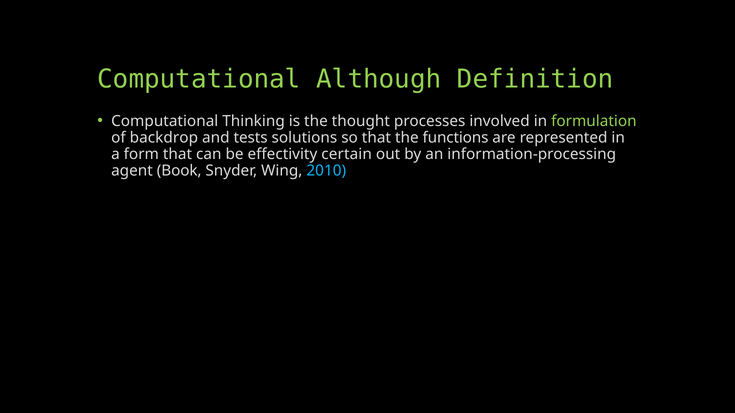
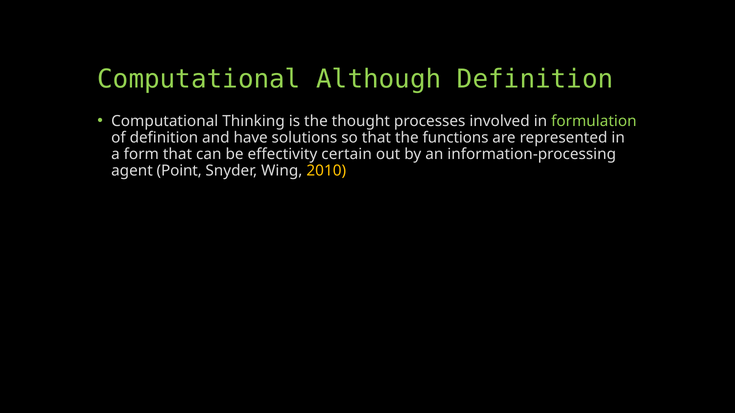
of backdrop: backdrop -> definition
tests: tests -> have
Book: Book -> Point
2010 colour: light blue -> yellow
